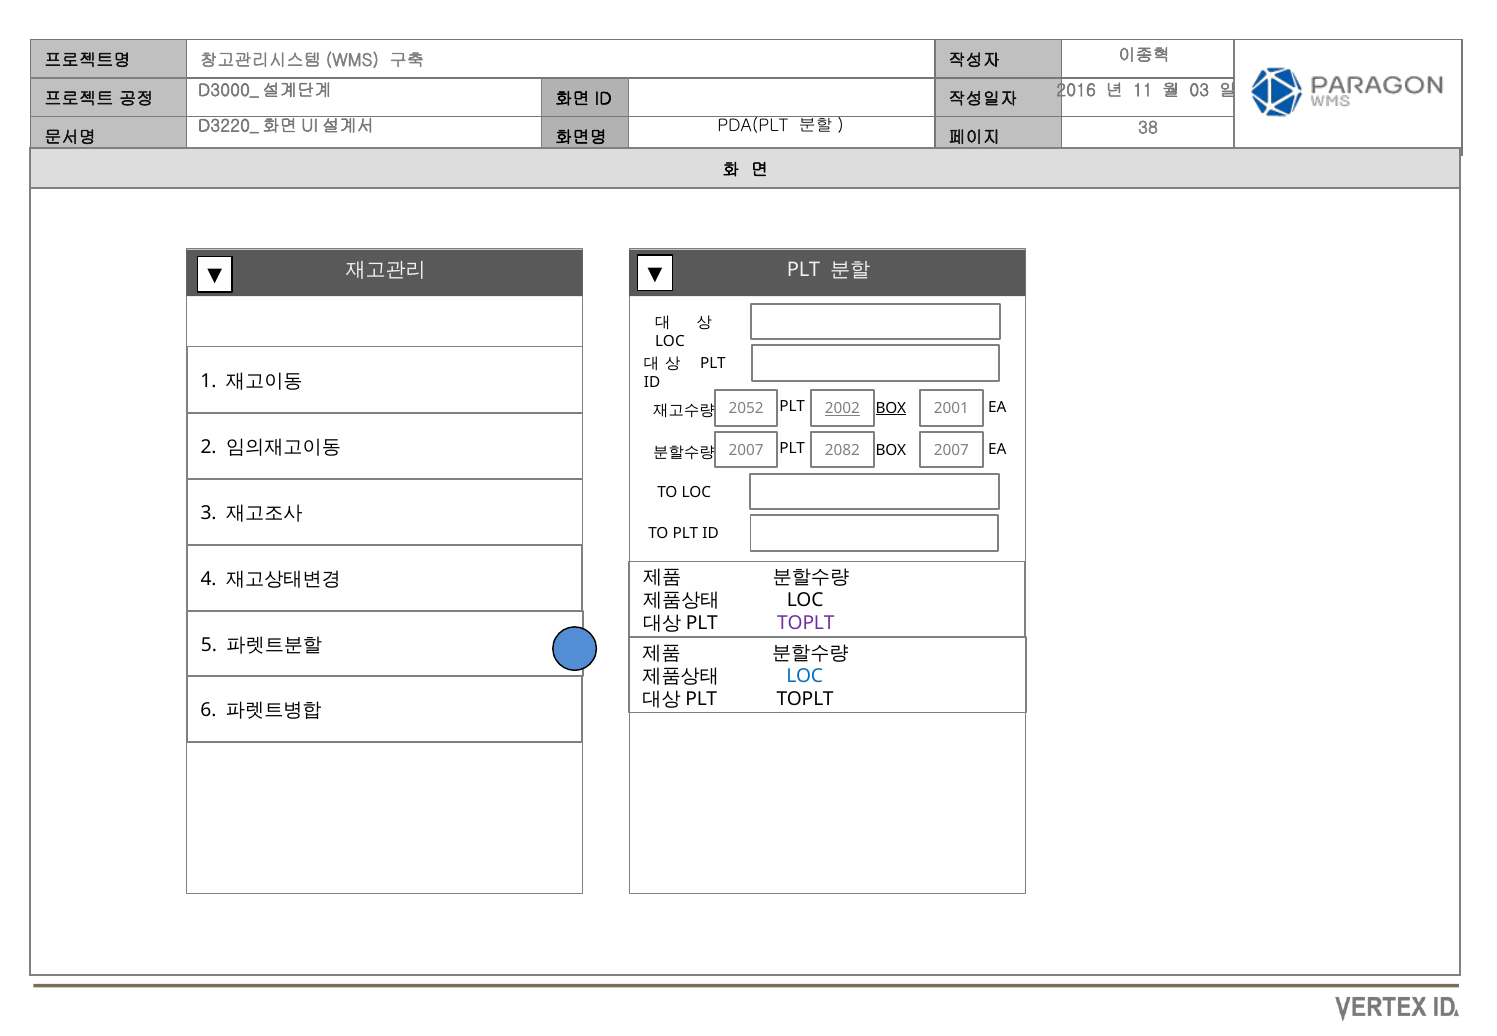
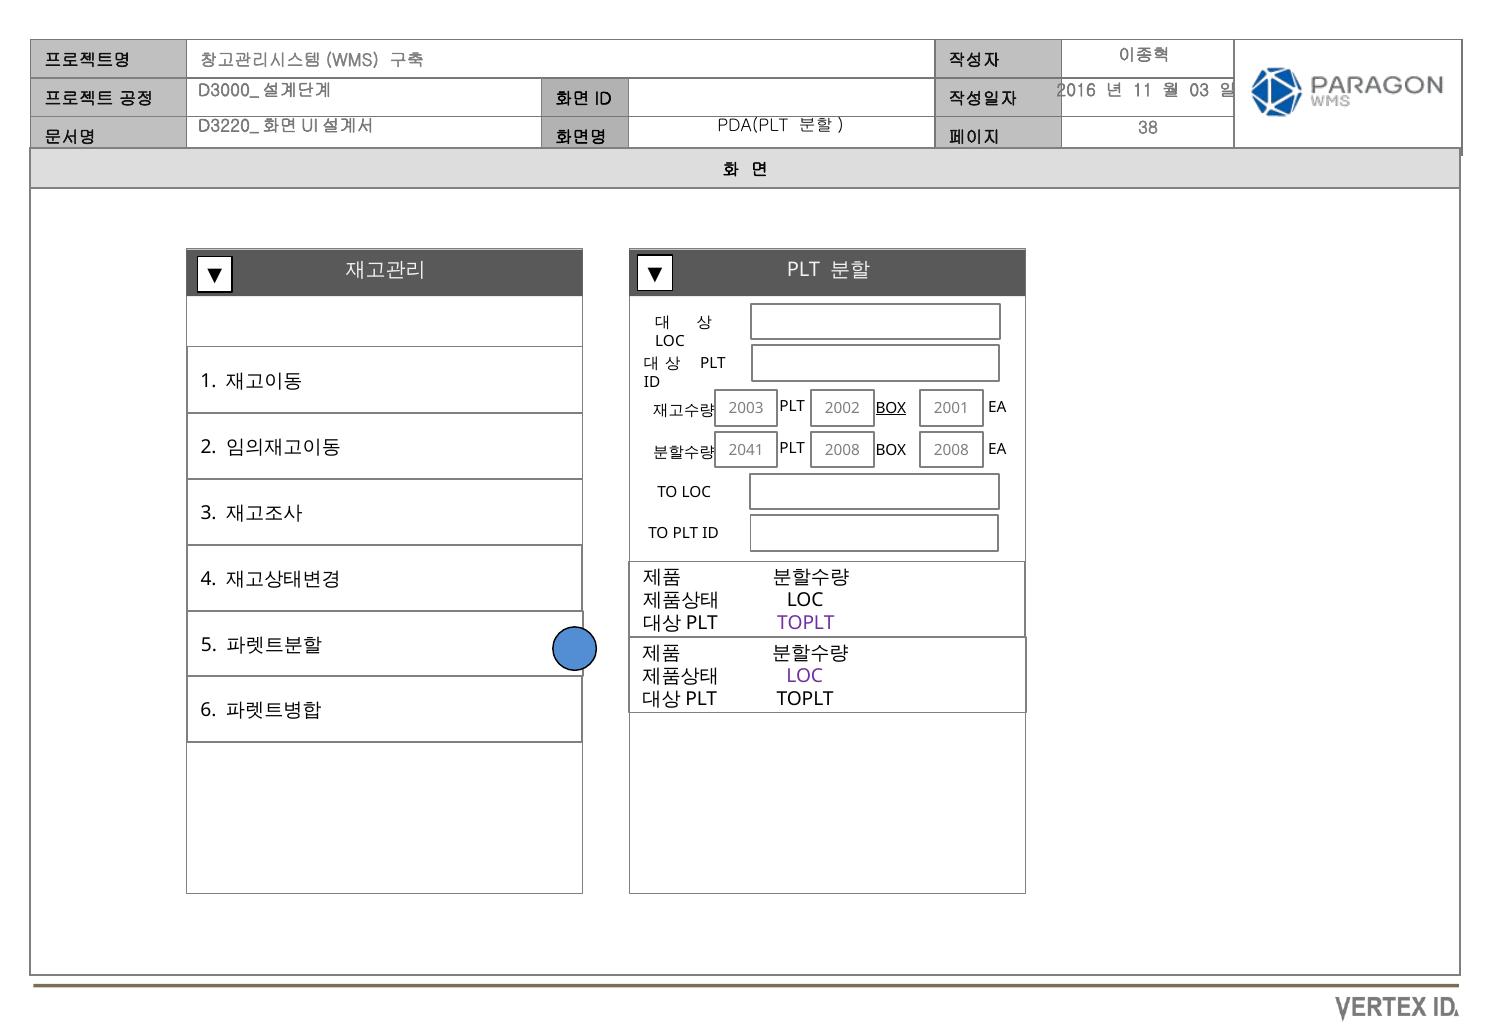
2052: 2052 -> 2003
2002 underline: present -> none
2007 at (951, 451): 2007 -> 2008
2007 at (746, 451): 2007 -> 2041
2082 at (842, 451): 2082 -> 2008
LOC at (805, 676) colour: blue -> purple
